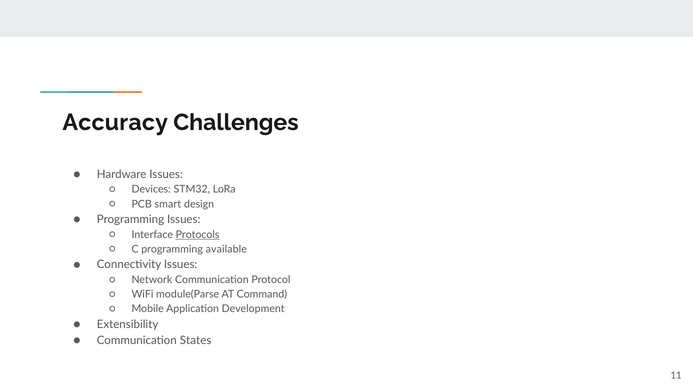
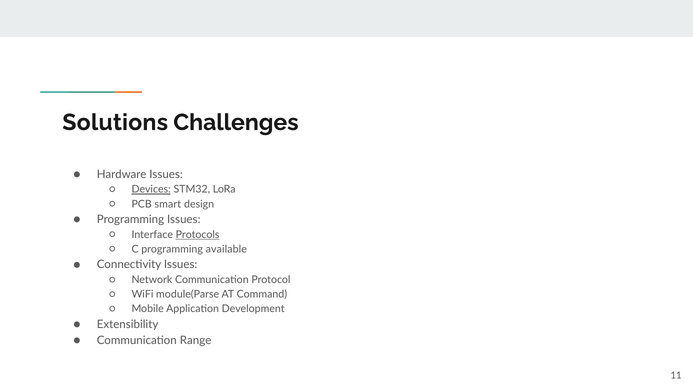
Accuracy: Accuracy -> Solutions
Devices underline: none -> present
States: States -> Range
